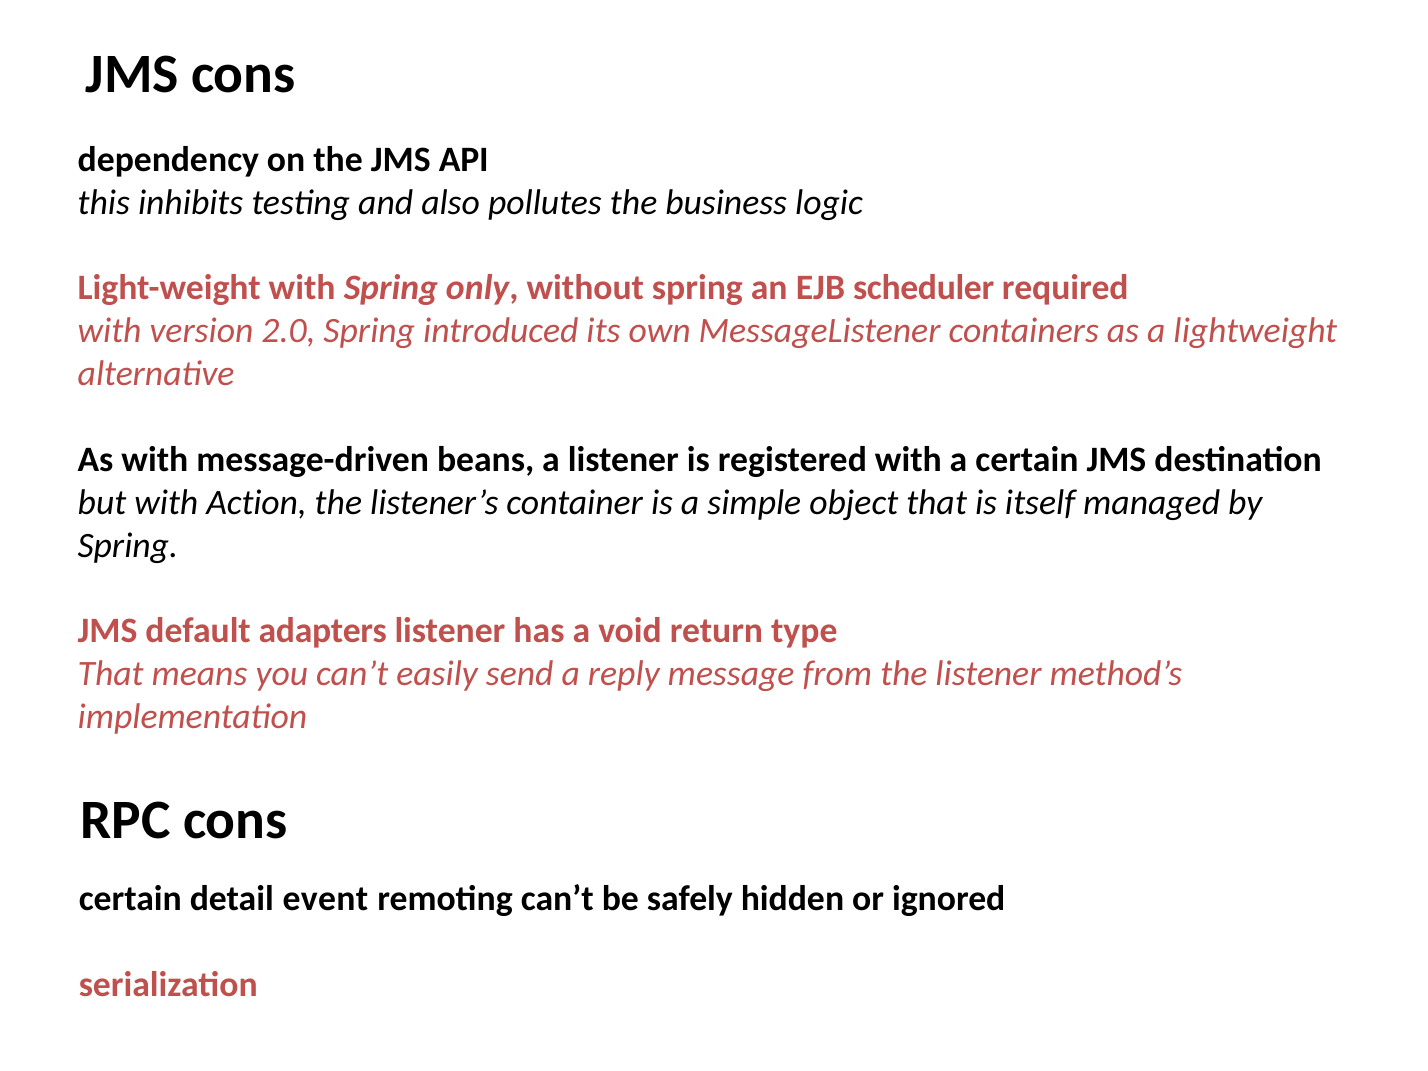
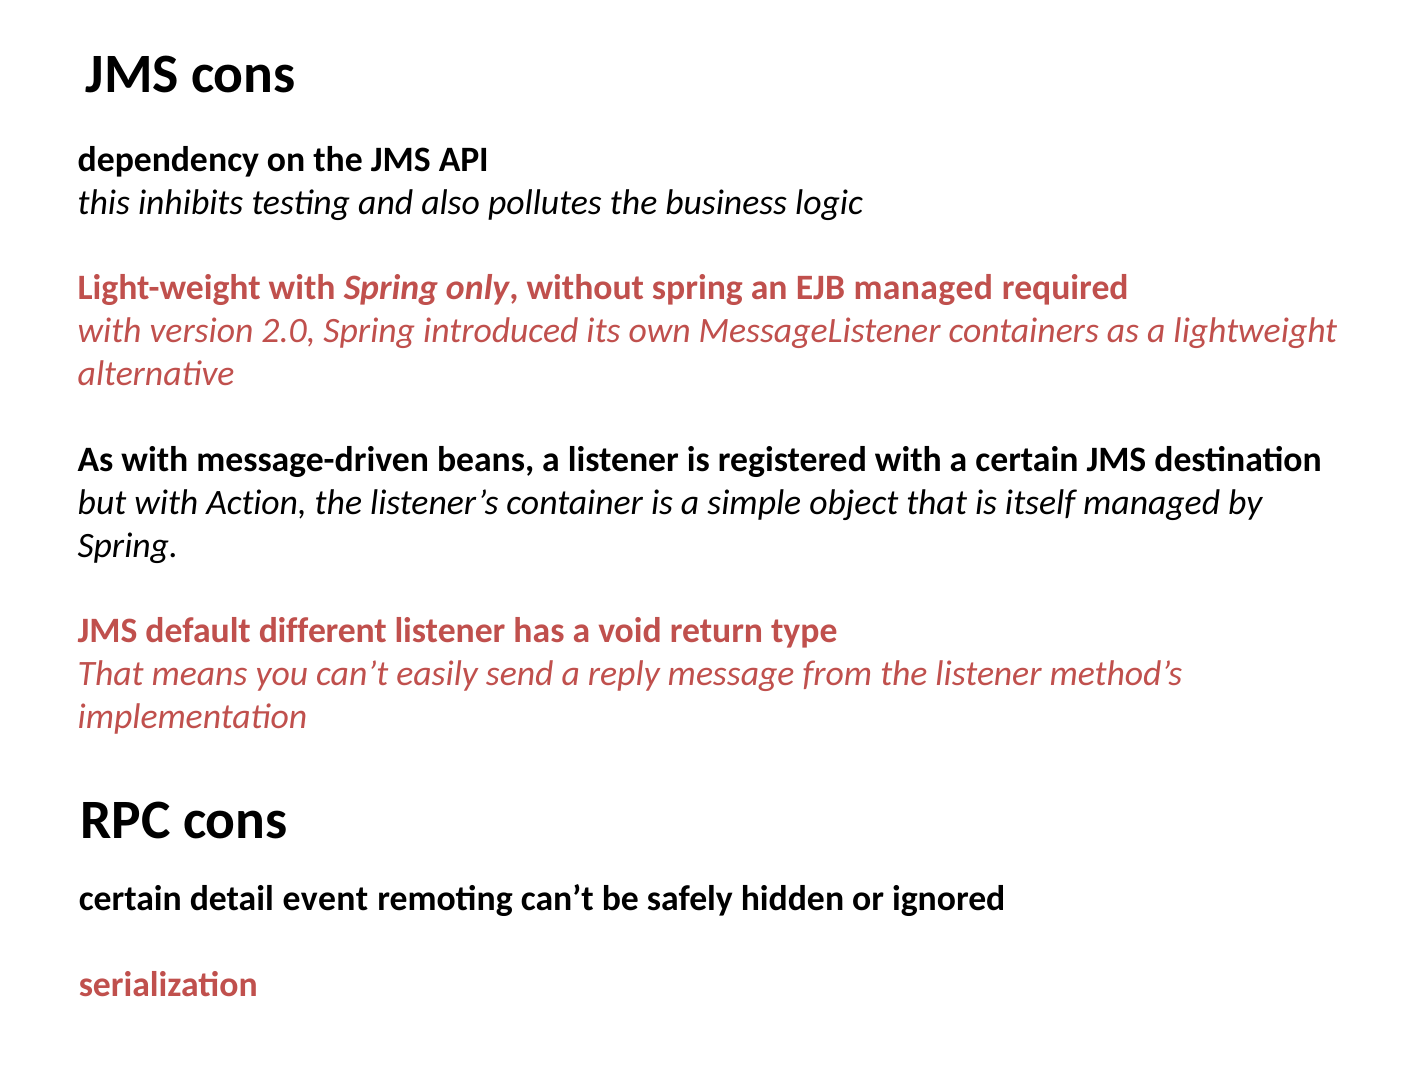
EJB scheduler: scheduler -> managed
adapters: adapters -> different
